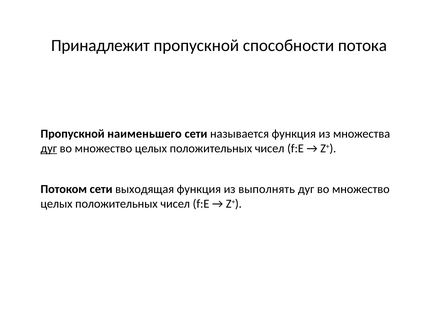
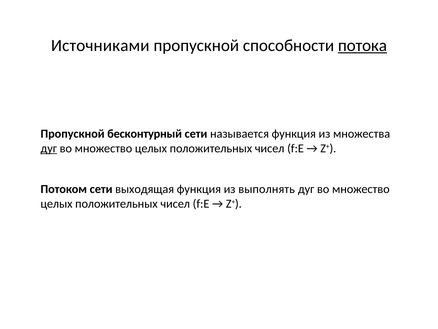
Принадлежит: Принадлежит -> Источниками
потока underline: none -> present
наименьшего: наименьшего -> бесконтурный
